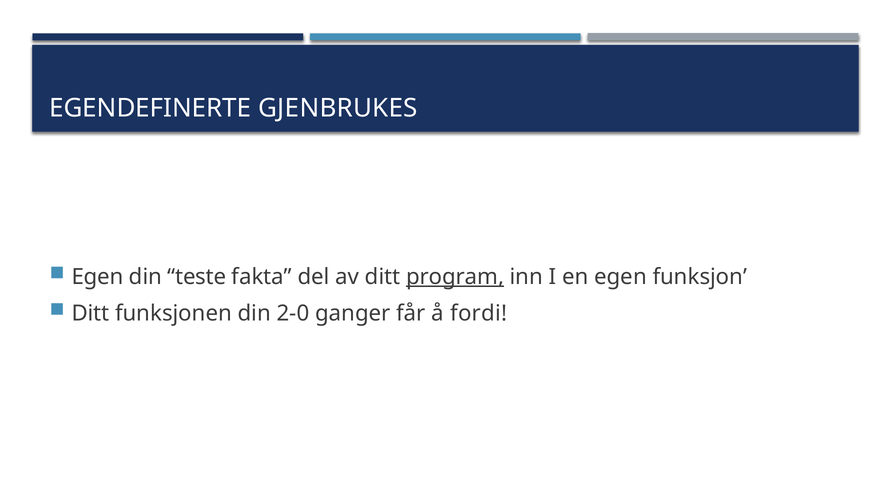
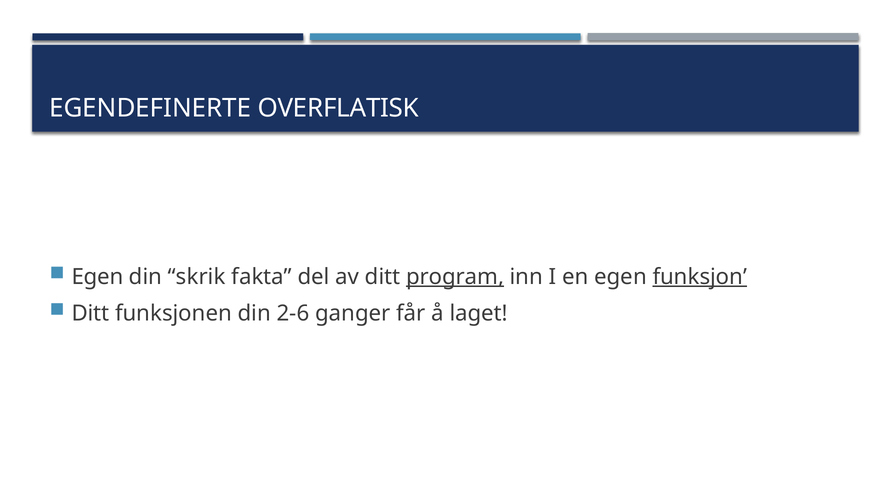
GJENBRUKES: GJENBRUKES -> OVERFLATISK
teste: teste -> skrik
funksjon underline: none -> present
2-0: 2-0 -> 2-6
fordi: fordi -> laget
